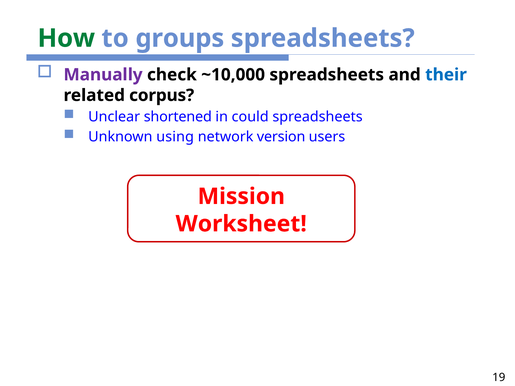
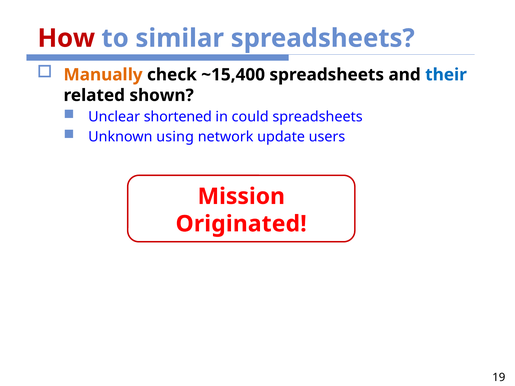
How colour: green -> red
groups: groups -> similar
Manually colour: purple -> orange
~10,000: ~10,000 -> ~15,400
corpus: corpus -> shown
version: version -> update
Worksheet: Worksheet -> Originated
